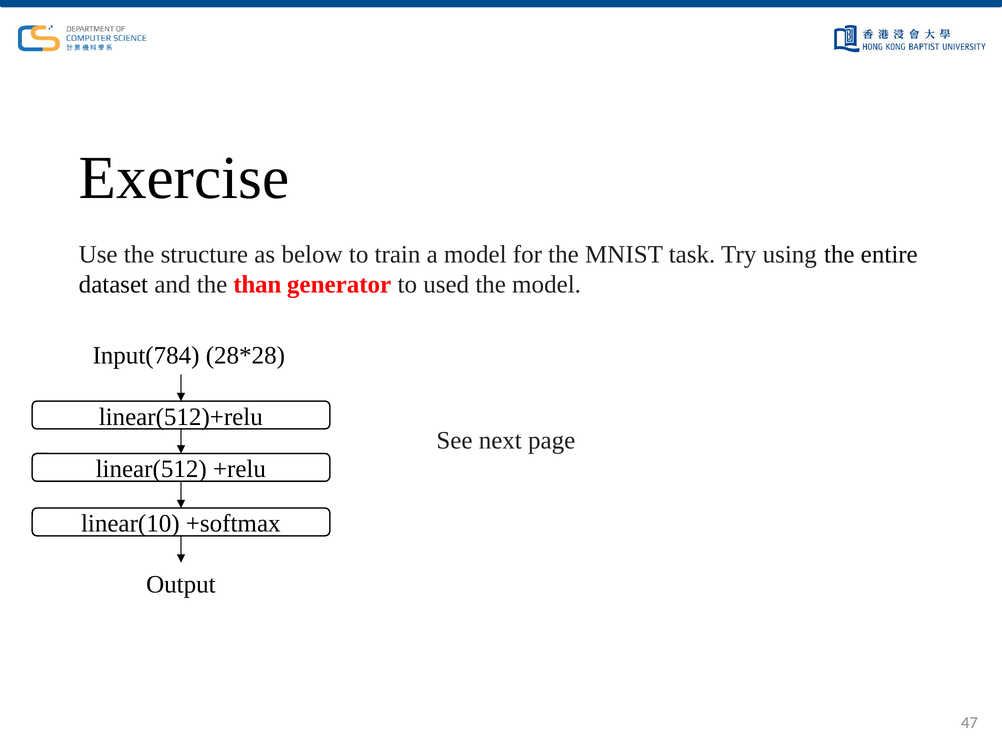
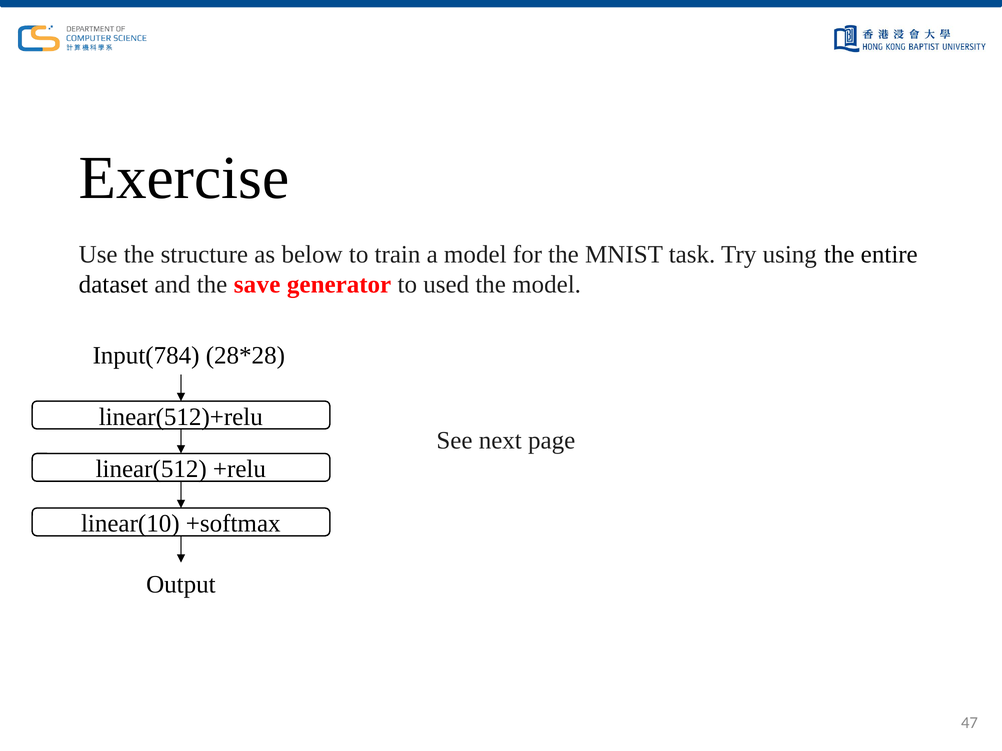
than: than -> save
